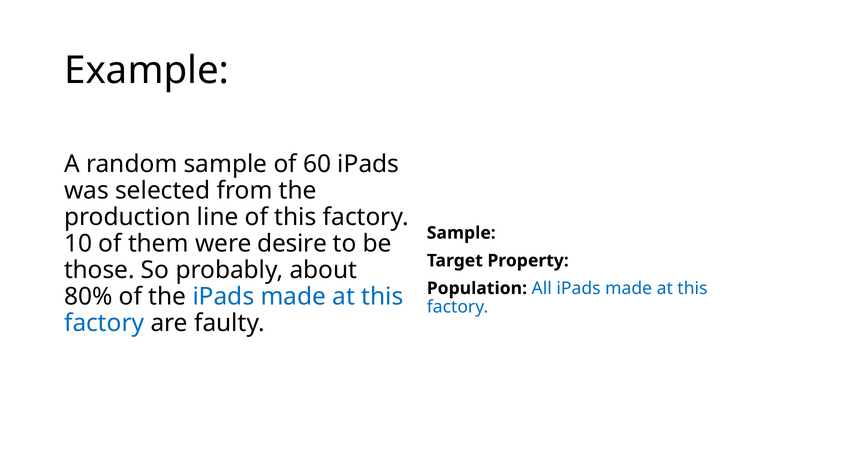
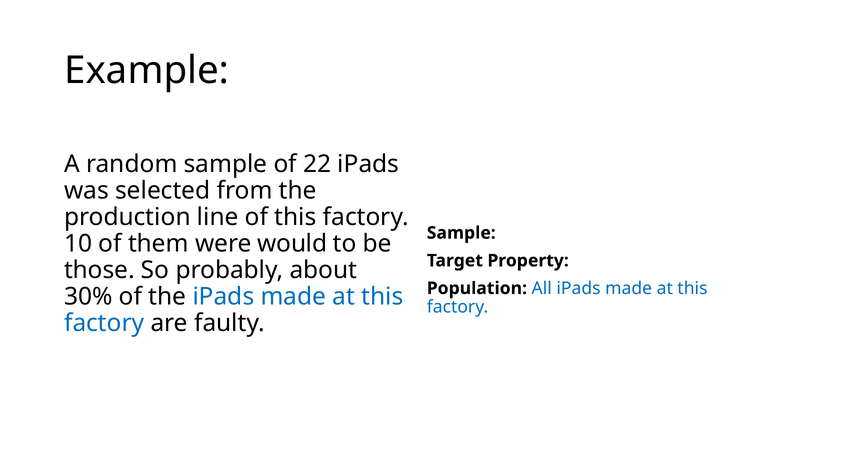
60: 60 -> 22
desire: desire -> would
80%: 80% -> 30%
